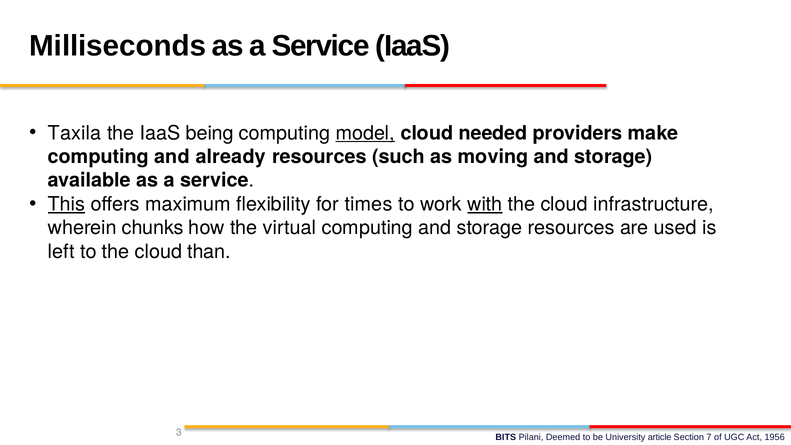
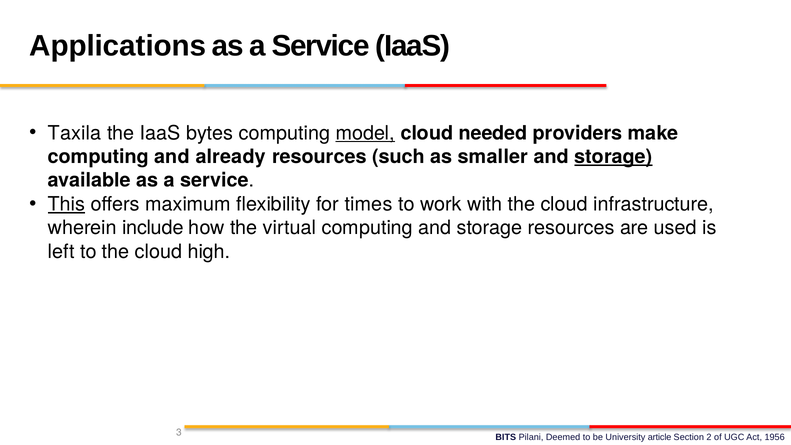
Milliseconds: Milliseconds -> Applications
being: being -> bytes
moving: moving -> smaller
storage at (613, 157) underline: none -> present
with underline: present -> none
chunks: chunks -> include
than: than -> high
7: 7 -> 2
